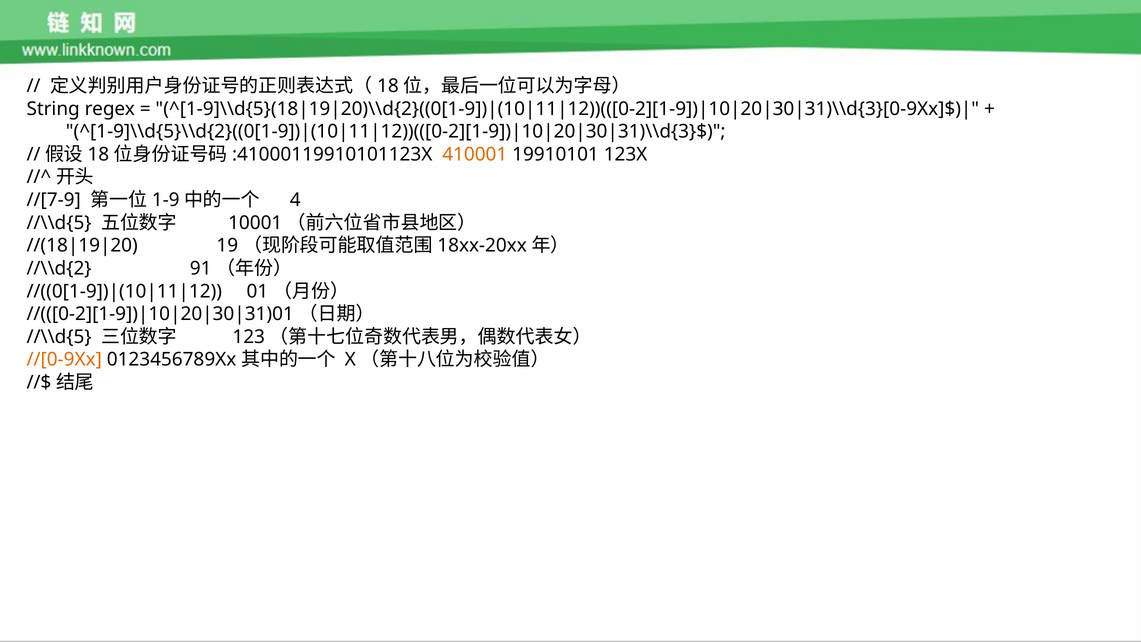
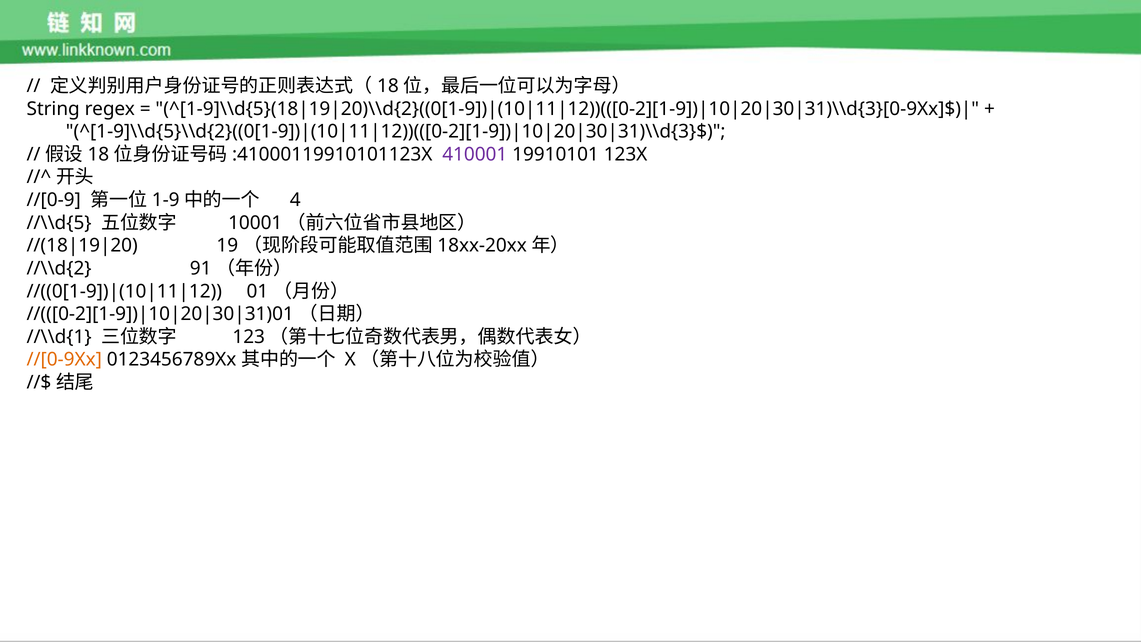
410001 colour: orange -> purple
//[7-9: //[7-9 -> //[0-9
//\\d{5 at (59, 337): //\\d{5 -> //\\d{1
